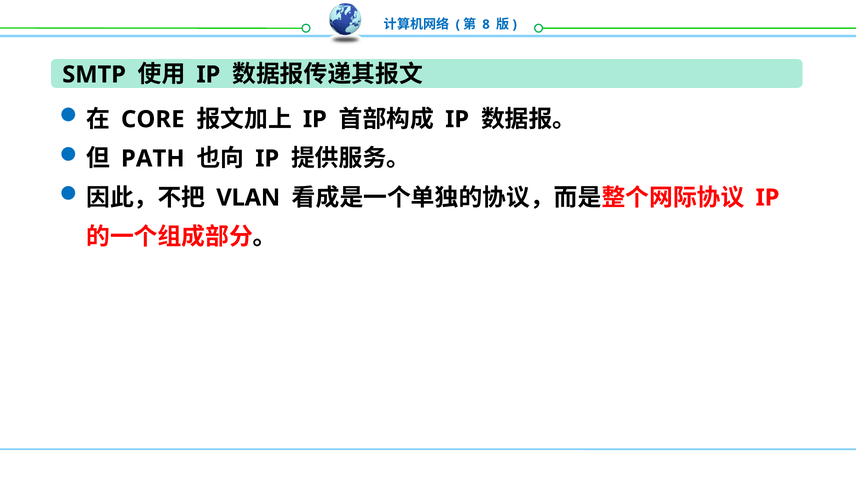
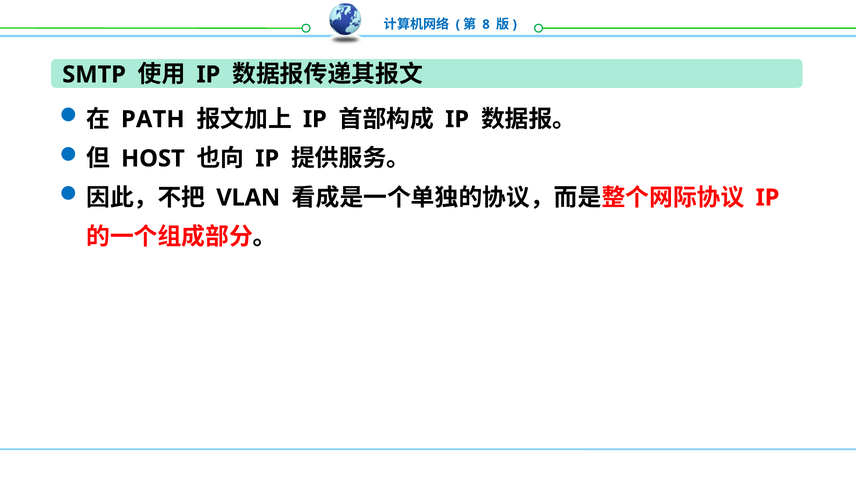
CORE: CORE -> PATH
PATH: PATH -> HOST
